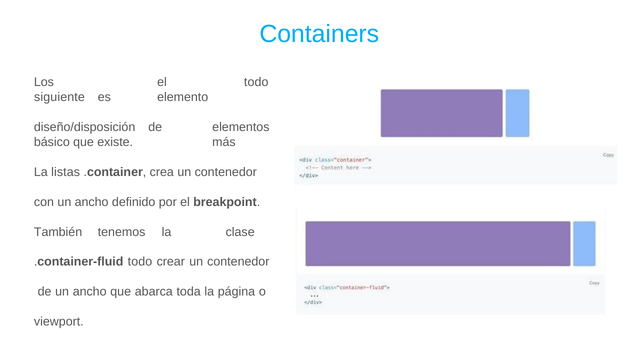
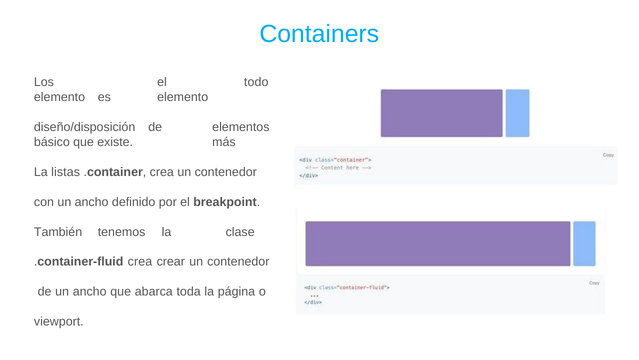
siguiente at (59, 97): siguiente -> elemento
.container-fluid todo: todo -> crea
